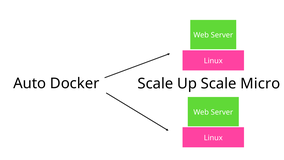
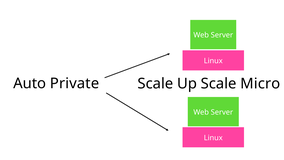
Docker: Docker -> Private
